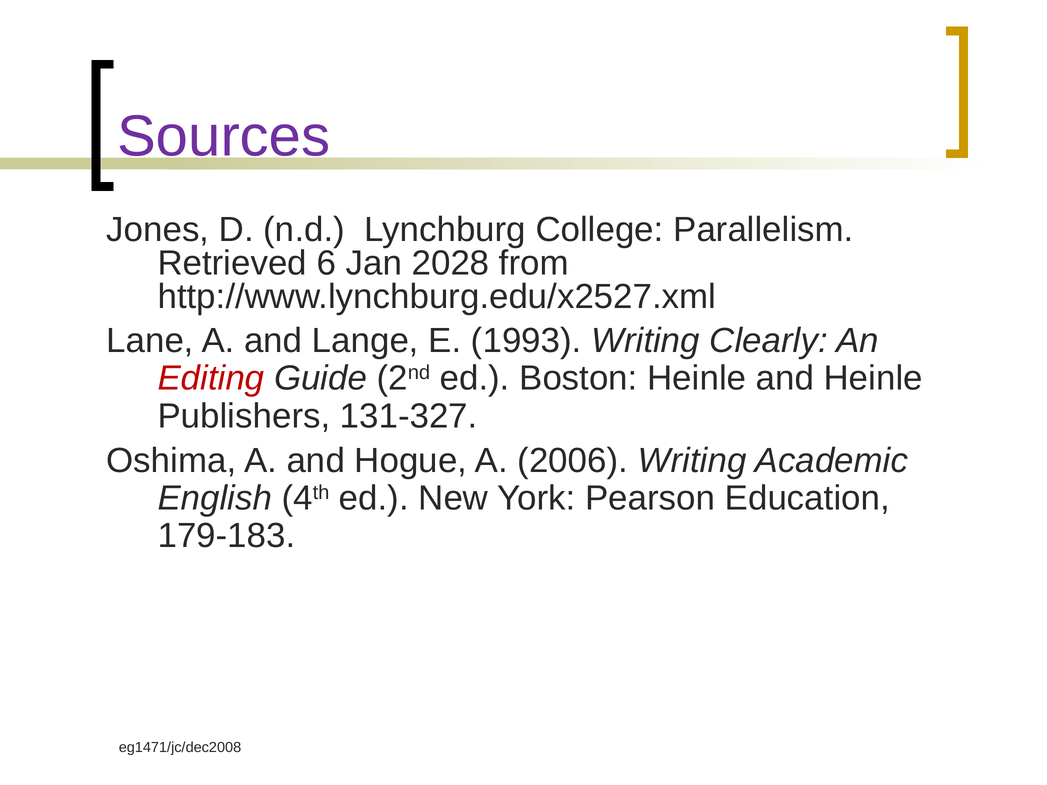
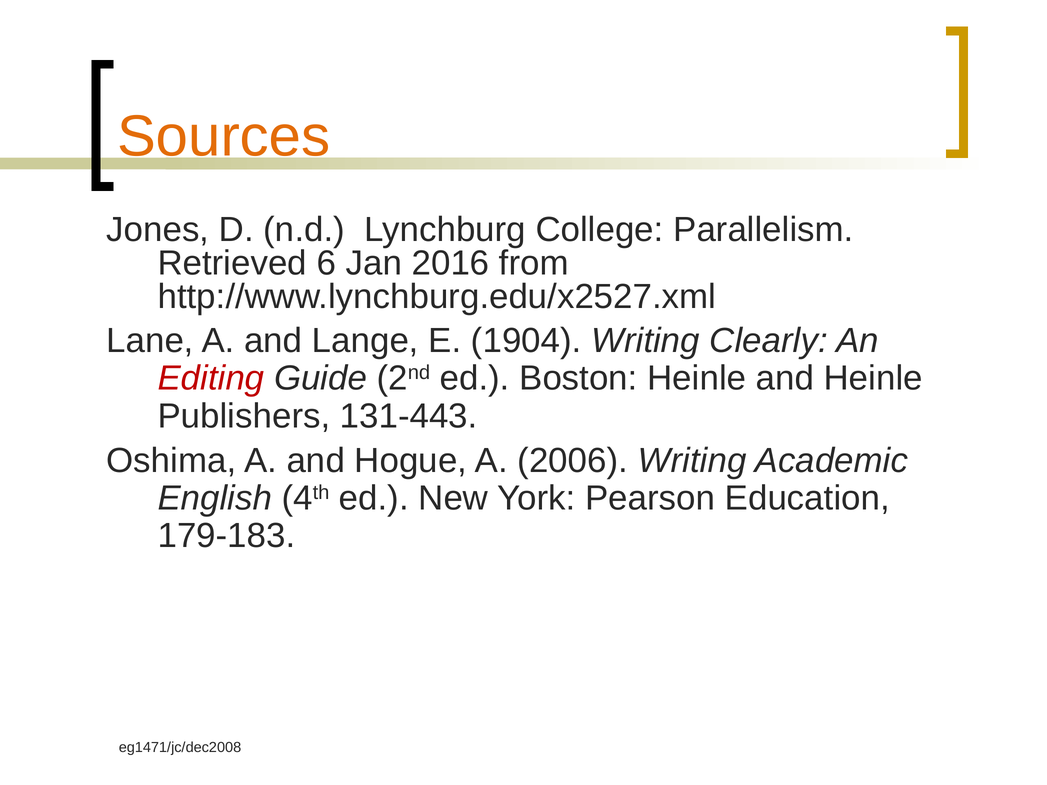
Sources colour: purple -> orange
2028: 2028 -> 2016
1993: 1993 -> 1904
131-327: 131-327 -> 131-443
